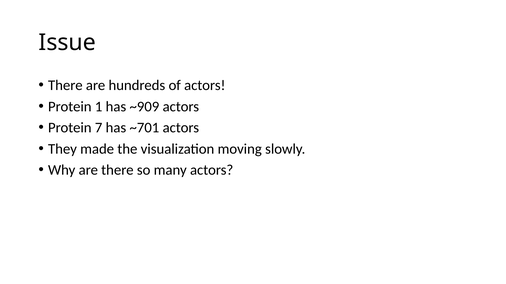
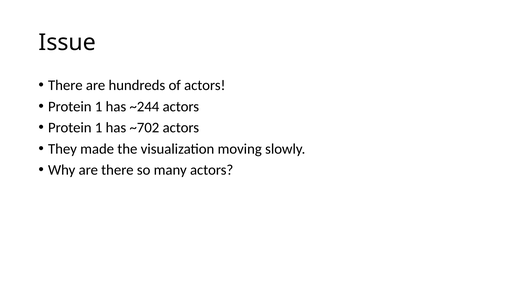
~909: ~909 -> ~244
7 at (99, 128): 7 -> 1
~701: ~701 -> ~702
